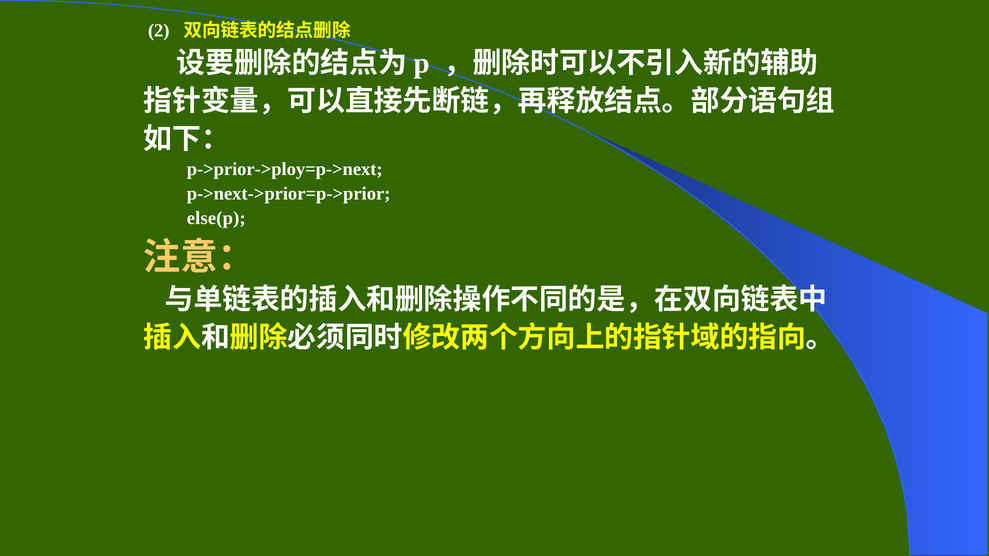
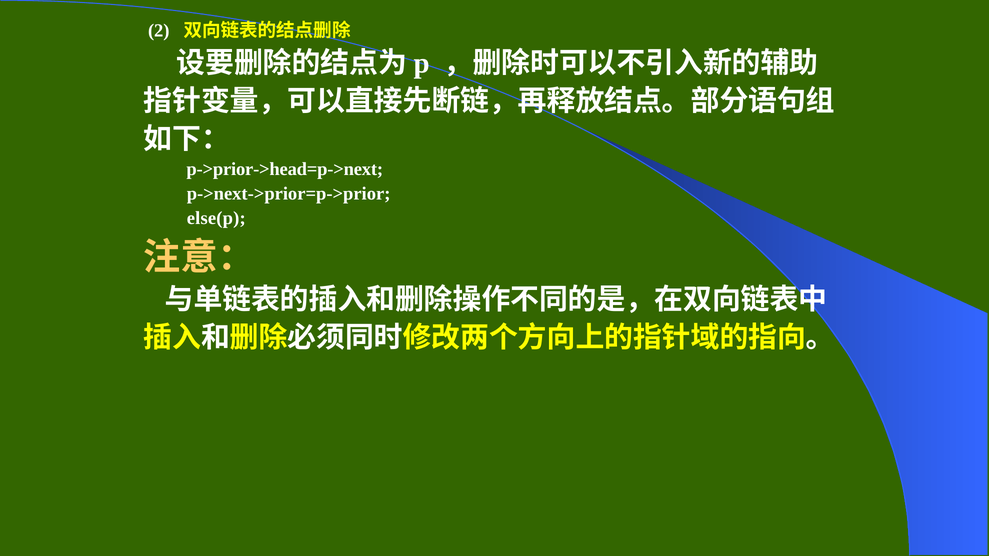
p->prior->ploy=p->next: p->prior->ploy=p->next -> p->prior->head=p->next
